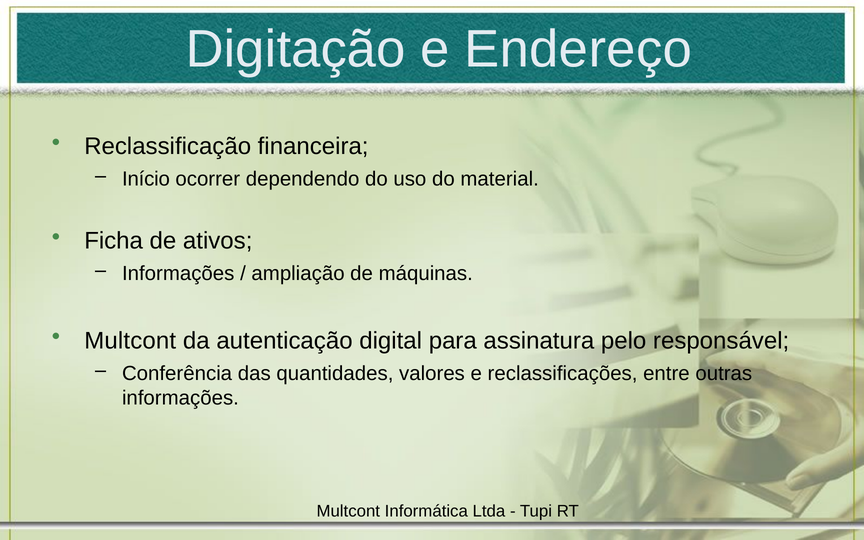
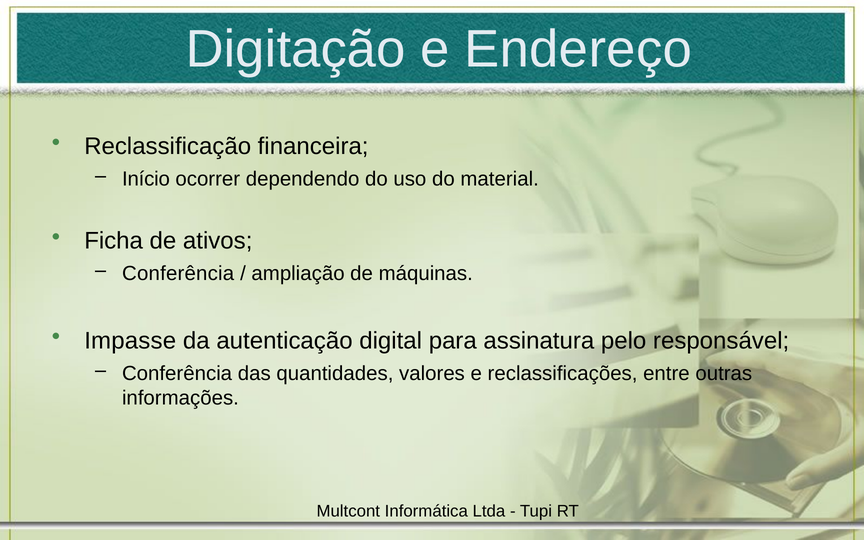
Informações at (178, 274): Informações -> Conferência
Multcont at (130, 341): Multcont -> Impasse
